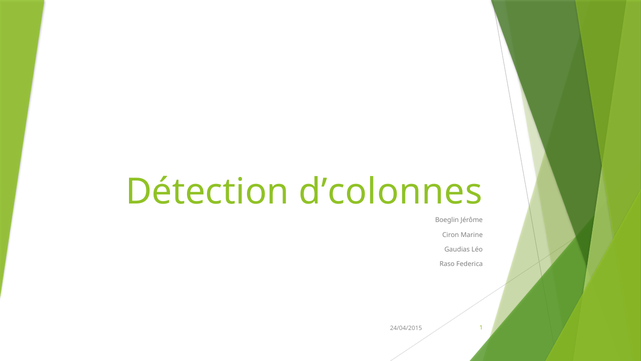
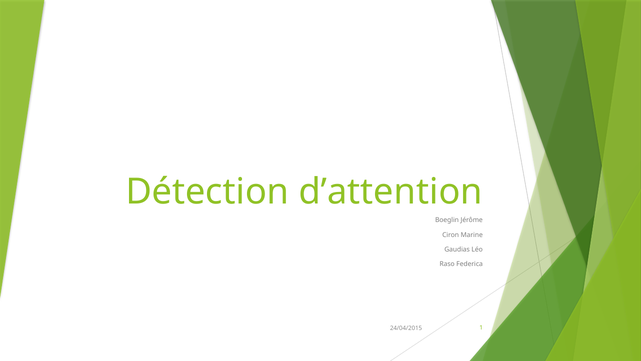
d’colonnes: d’colonnes -> d’attention
